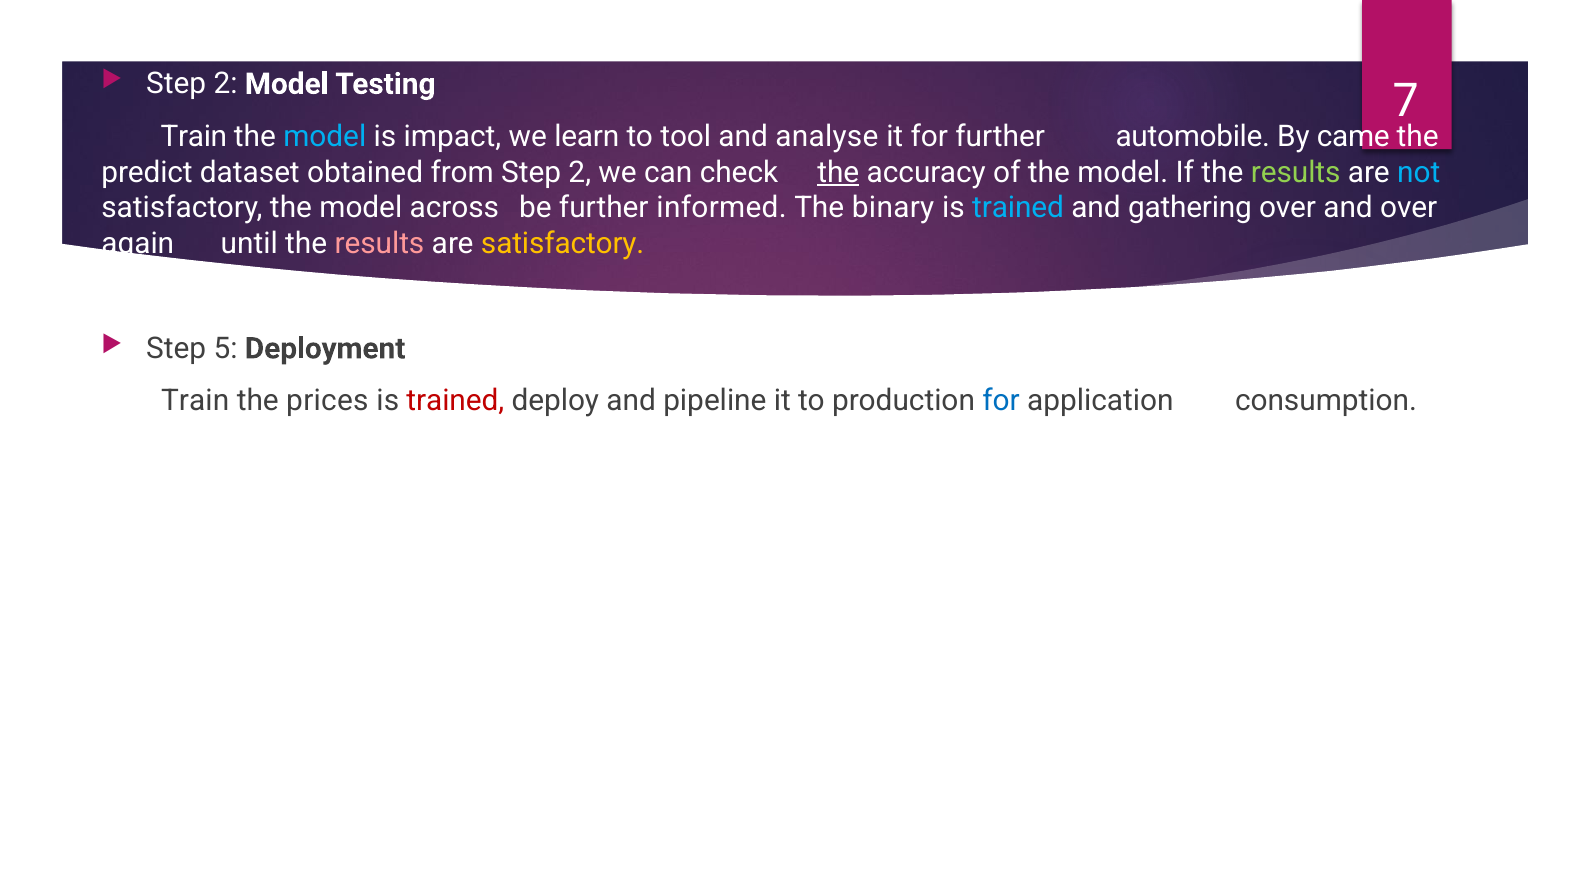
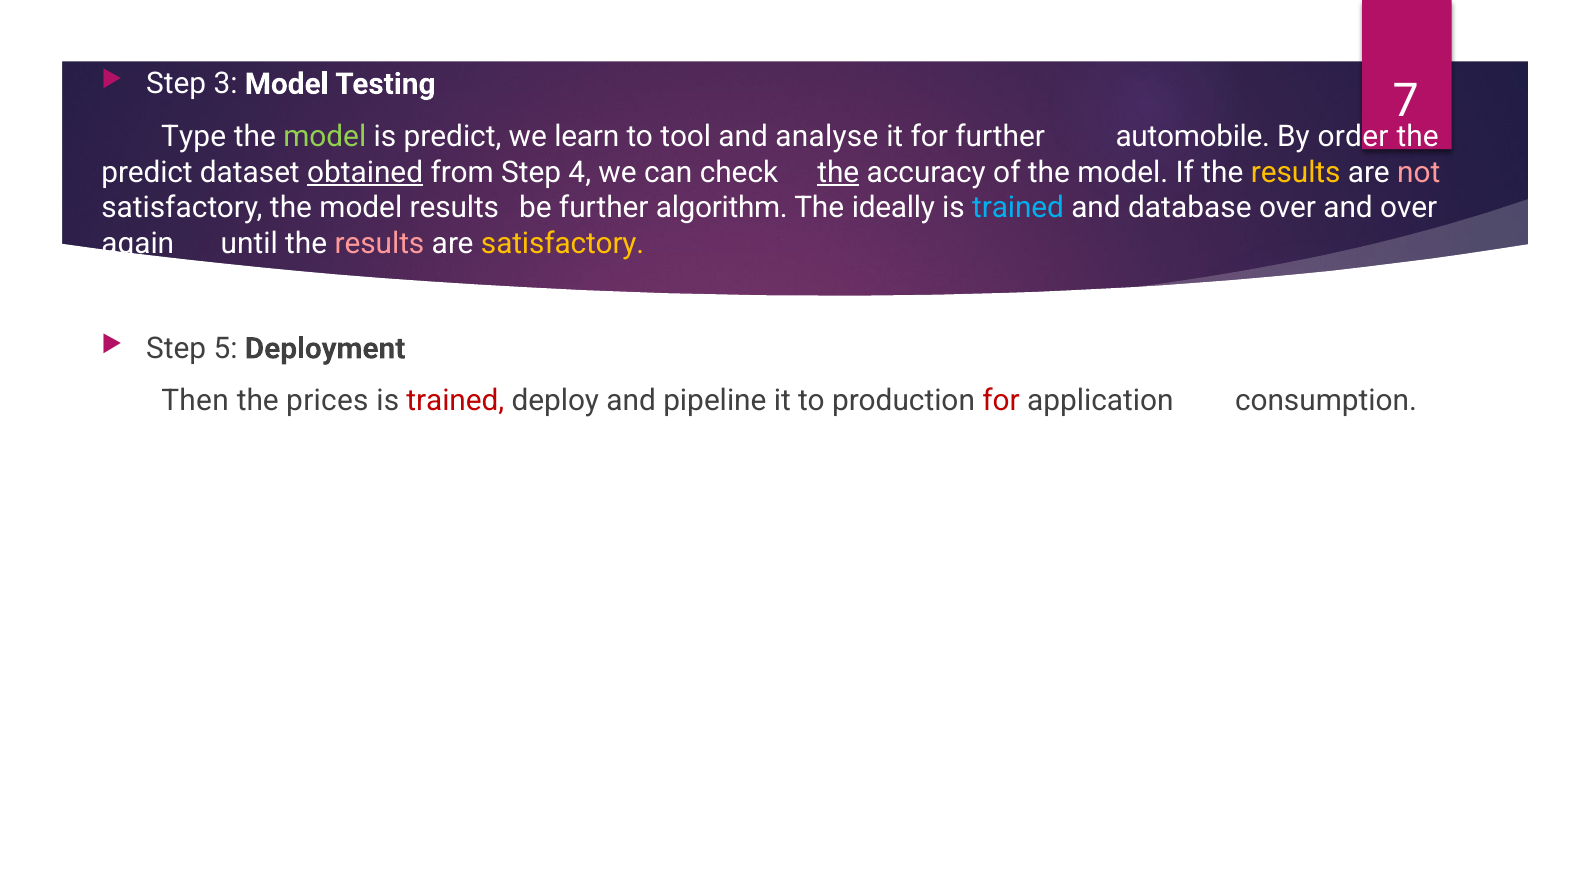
2 at (226, 84): 2 -> 3
Train at (194, 136): Train -> Type
model at (325, 136) colour: light blue -> light green
is impact: impact -> predict
came: came -> order
obtained underline: none -> present
from Step 2: 2 -> 4
results at (1296, 172) colour: light green -> yellow
not colour: light blue -> pink
model across: across -> results
informed: informed -> algorithm
binary: binary -> ideally
gathering: gathering -> database
Train at (195, 401): Train -> Then
for at (1001, 401) colour: blue -> red
